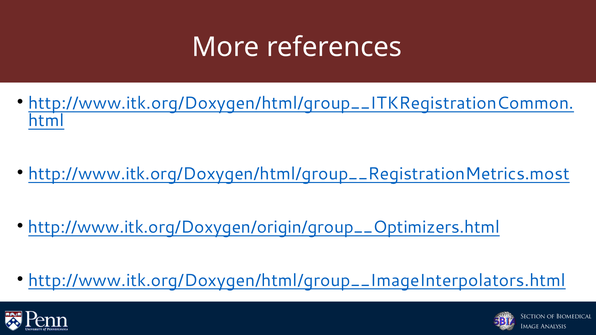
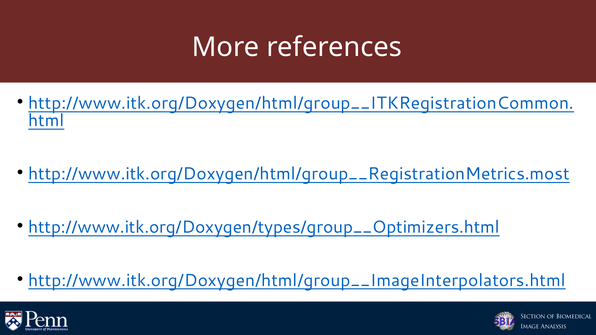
http://www.itk.org/Doxygen/origin/group__Optimizers.html: http://www.itk.org/Doxygen/origin/group__Optimizers.html -> http://www.itk.org/Doxygen/types/group__Optimizers.html
